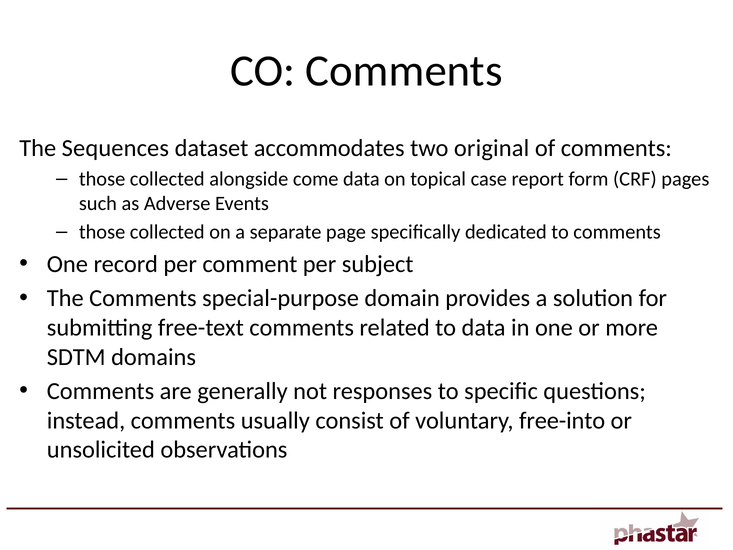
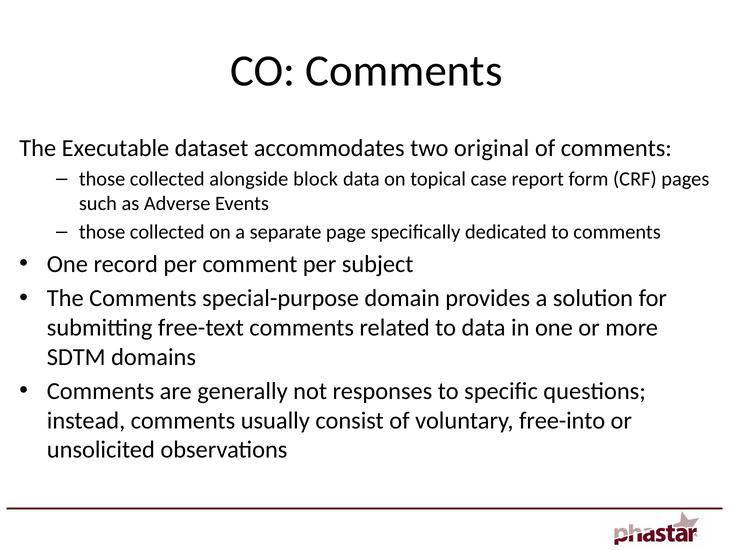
Sequences: Sequences -> Executable
come: come -> block
